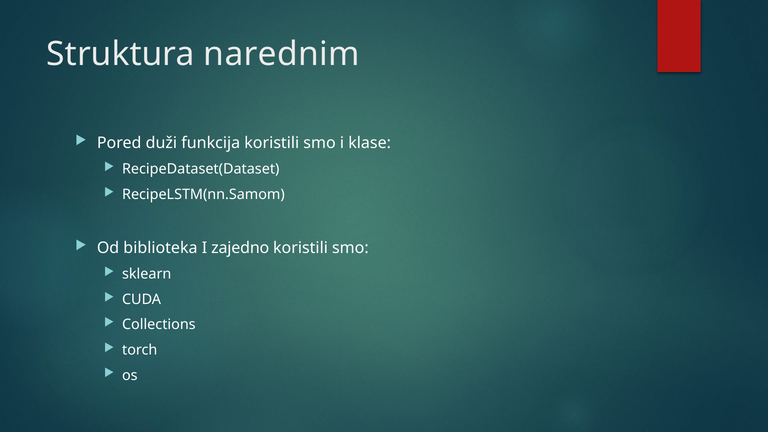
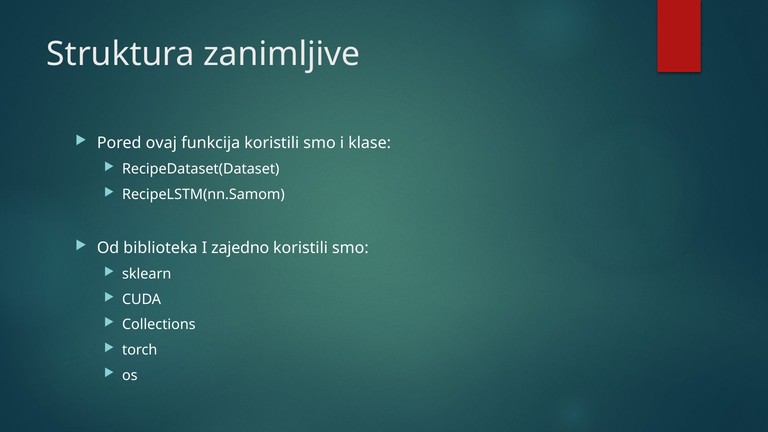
narednim: narednim -> zanimljive
duži: duži -> ovaj
